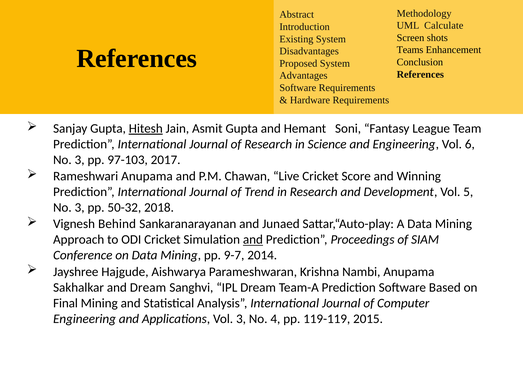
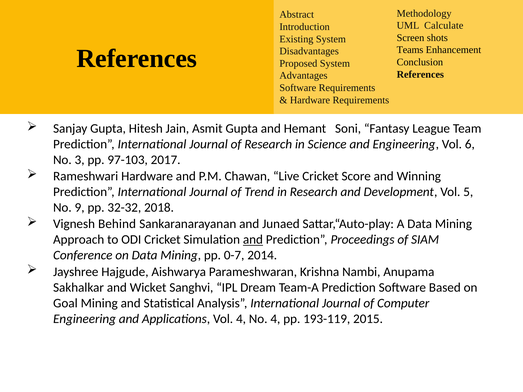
Hitesh underline: present -> none
Rameshwari Anupama: Anupama -> Hardware
3 at (80, 208): 3 -> 9
50-32: 50-32 -> 32-32
9-7: 9-7 -> 0-7
and Dream: Dream -> Wicket
Final: Final -> Goal
Vol 3: 3 -> 4
119-119: 119-119 -> 193-119
